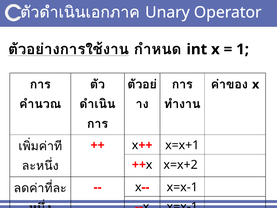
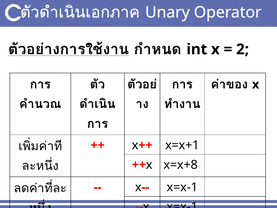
1: 1 -> 2
x=x+2: x=x+2 -> x=x+8
